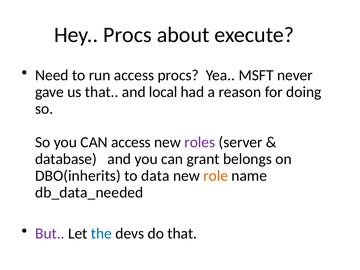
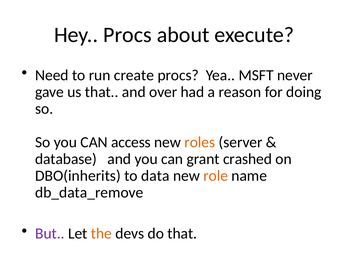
run access: access -> create
local: local -> over
roles colour: purple -> orange
belongs: belongs -> crashed
db_data_needed: db_data_needed -> db_data_remove
the colour: blue -> orange
